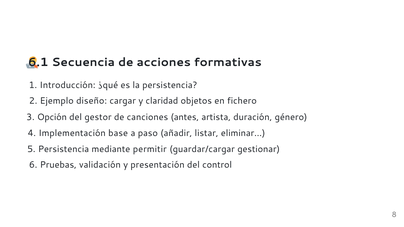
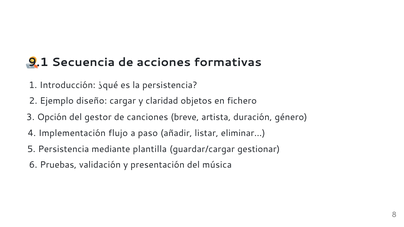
6.1: 6.1 -> 9.1
antes: antes -> breve
base: base -> flujo
permitir: permitir -> plantilla
control: control -> música
